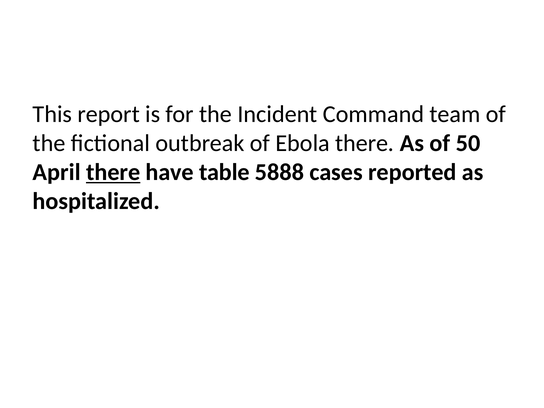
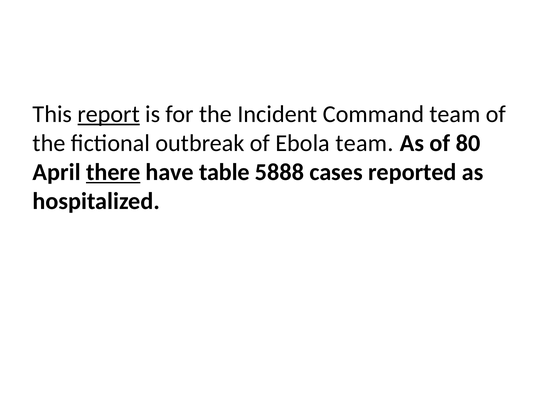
report underline: none -> present
Ebola there: there -> team
50: 50 -> 80
